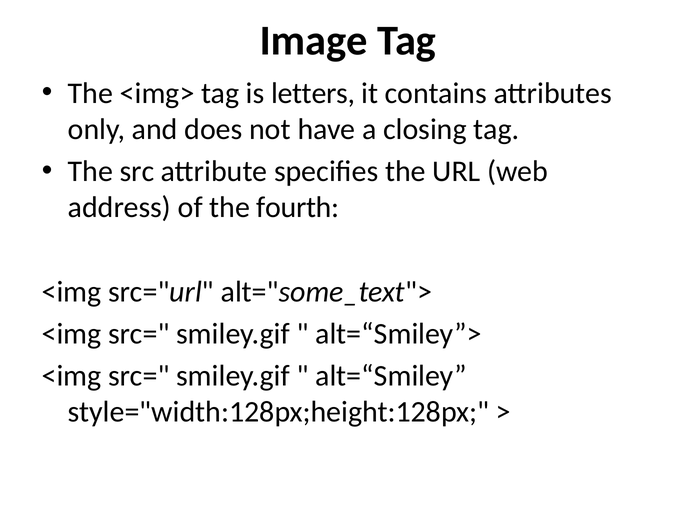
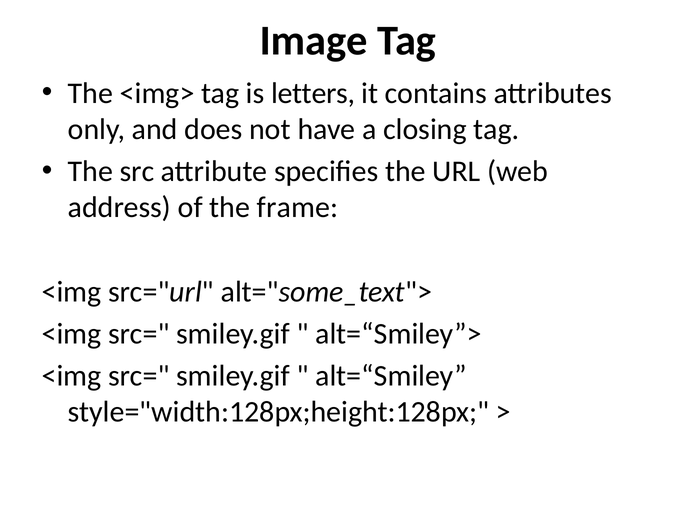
fourth: fourth -> frame
